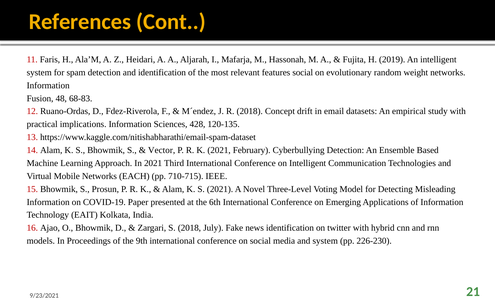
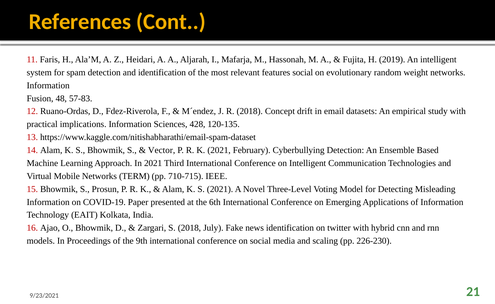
68-83: 68-83 -> 57-83
EACH: EACH -> TERM
and system: system -> scaling
